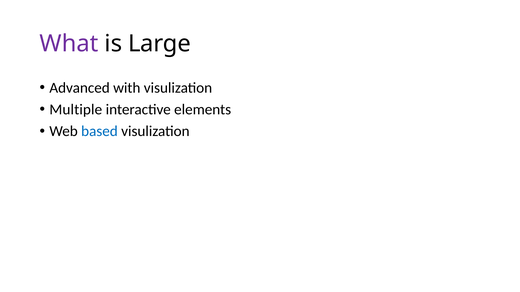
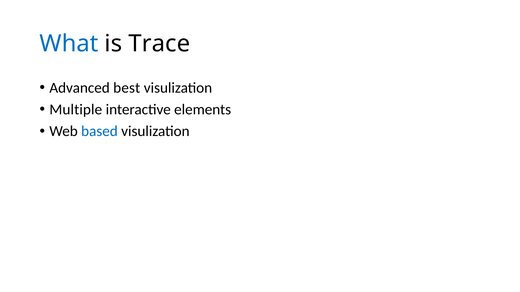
What colour: purple -> blue
Large: Large -> Trace
with: with -> best
